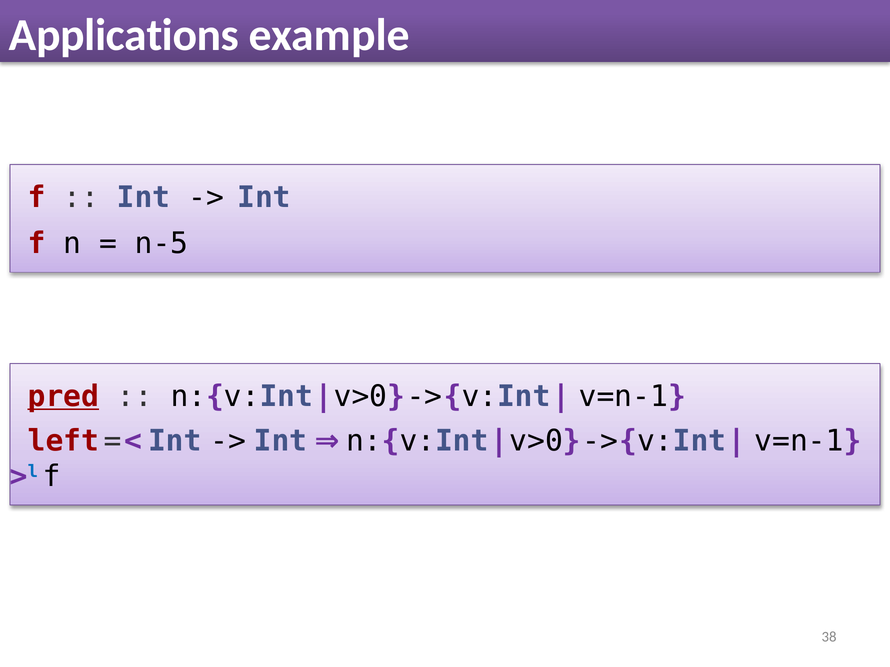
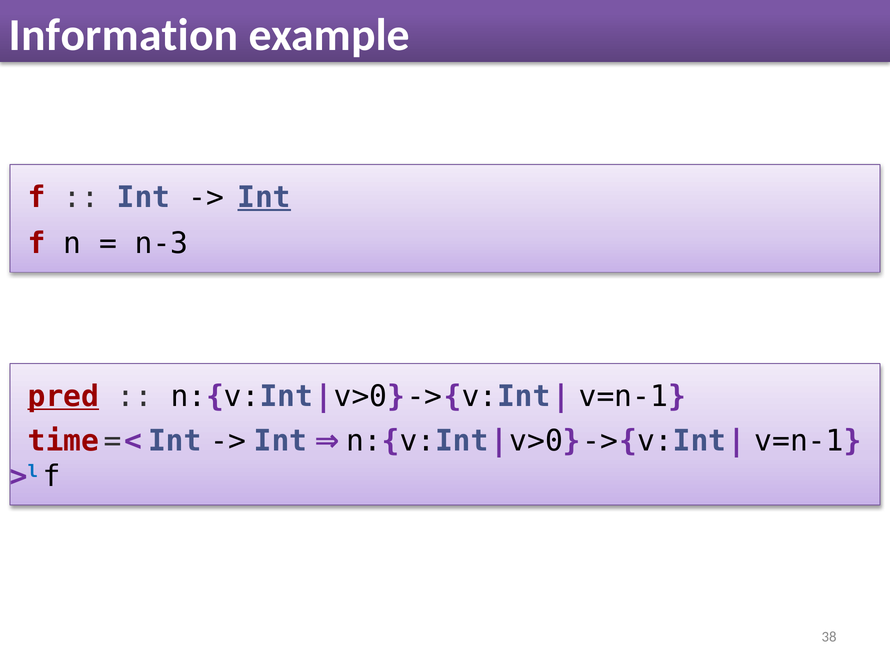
Applications: Applications -> Information
Int at (264, 197) underline: none -> present
n-5: n-5 -> n-3
left: left -> time
